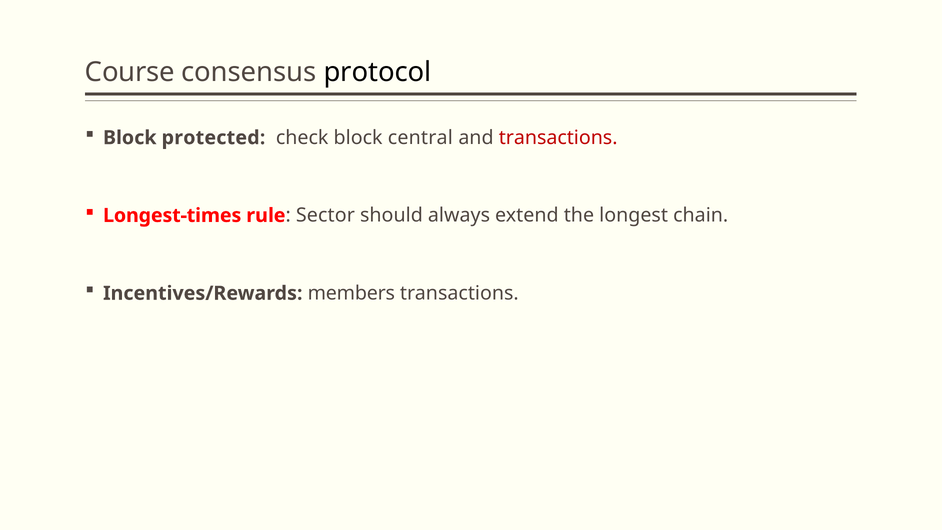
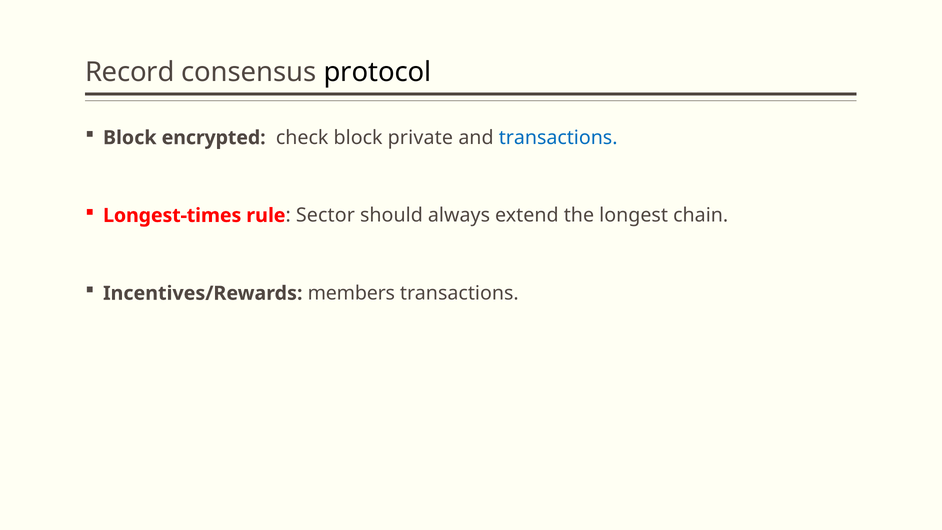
Course: Course -> Record
protected: protected -> encrypted
central: central -> private
transactions at (558, 138) colour: red -> blue
